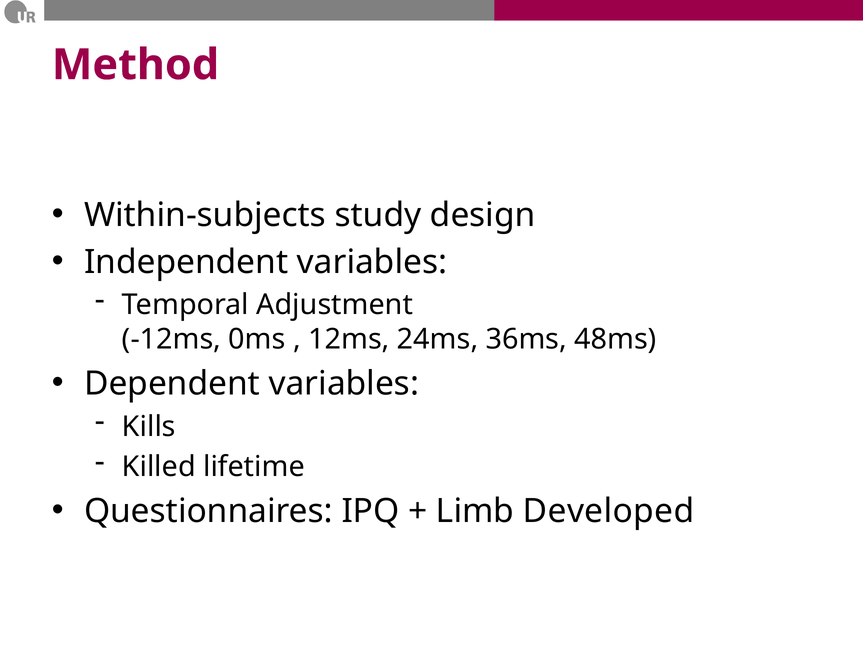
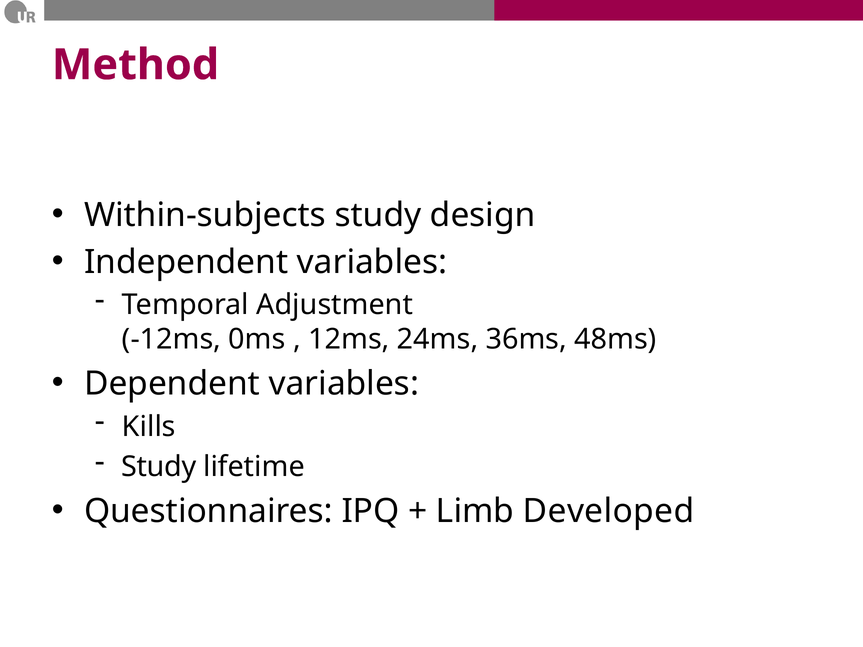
Killed at (159, 467): Killed -> Study
